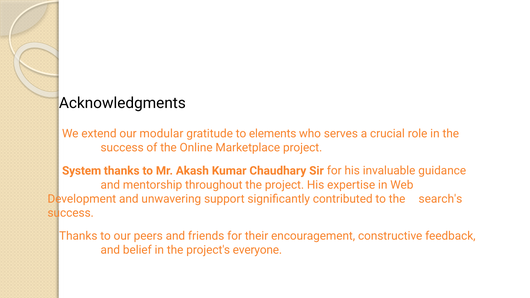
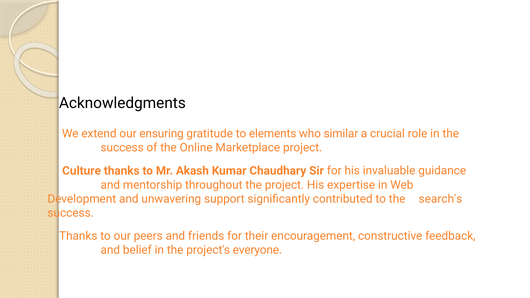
modular: modular -> ensuring
serves: serves -> similar
System: System -> Culture
